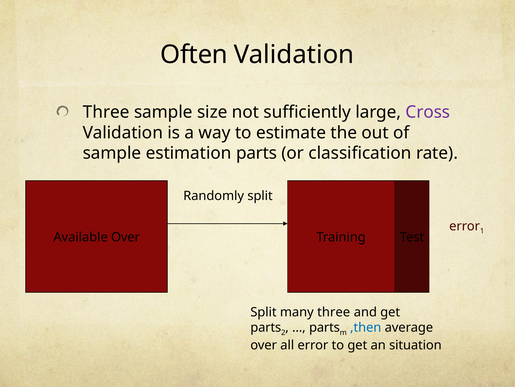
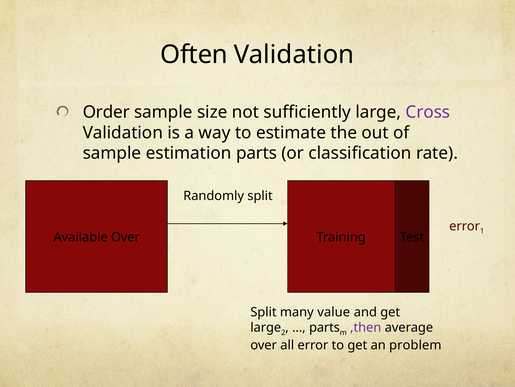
Three at (106, 112): Three -> Order
many three: three -> value
parts at (266, 327): parts -> large
,then colour: blue -> purple
situation: situation -> problem
